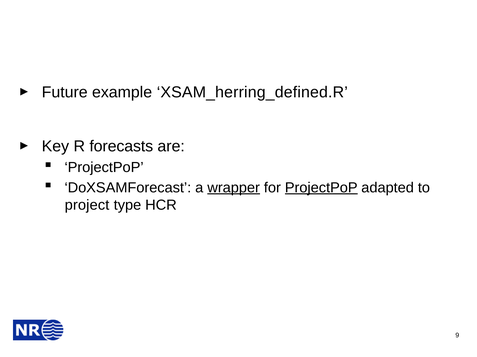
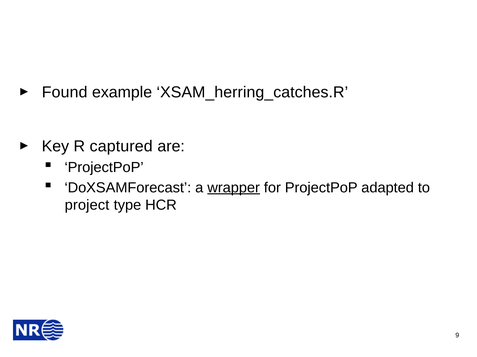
Future: Future -> Found
XSAM_herring_defined.R: XSAM_herring_defined.R -> XSAM_herring_catches.R
forecasts: forecasts -> captured
ProjectPoP at (321, 188) underline: present -> none
